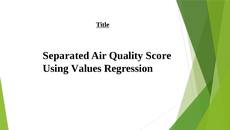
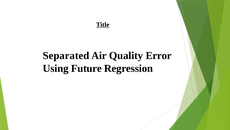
Score: Score -> Error
Values: Values -> Future
